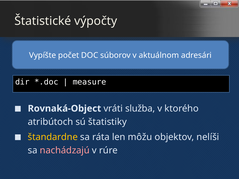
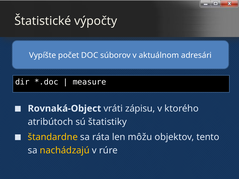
služba: služba -> zápisu
nelíši: nelíši -> tento
nachádzajú colour: pink -> yellow
